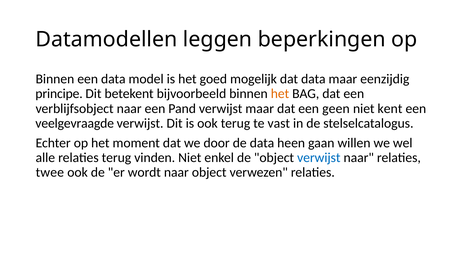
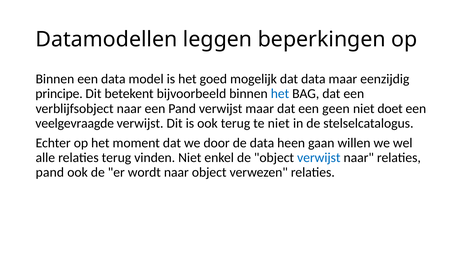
het at (280, 94) colour: orange -> blue
kent: kent -> doet
te vast: vast -> niet
twee at (50, 172): twee -> pand
